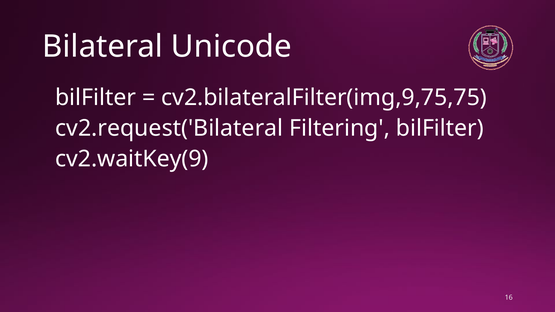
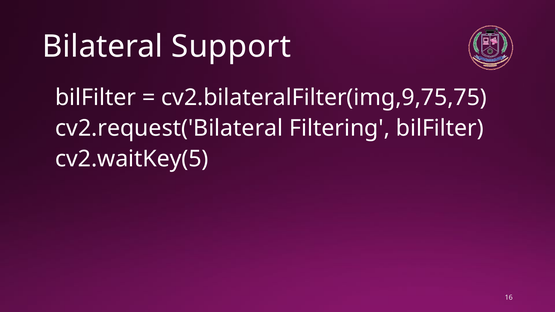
Unicode: Unicode -> Support
cv2.waitKey(9: cv2.waitKey(9 -> cv2.waitKey(5
